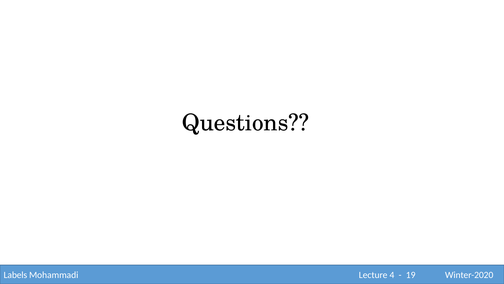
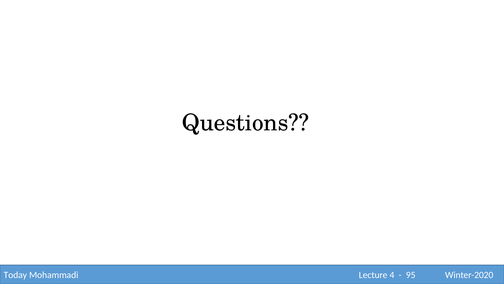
Labels: Labels -> Today
19: 19 -> 95
